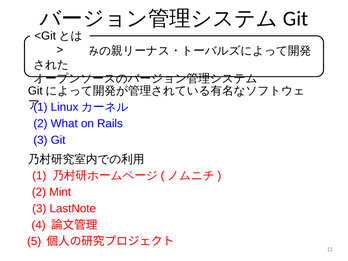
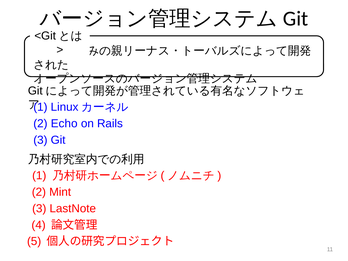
What: What -> Echo
